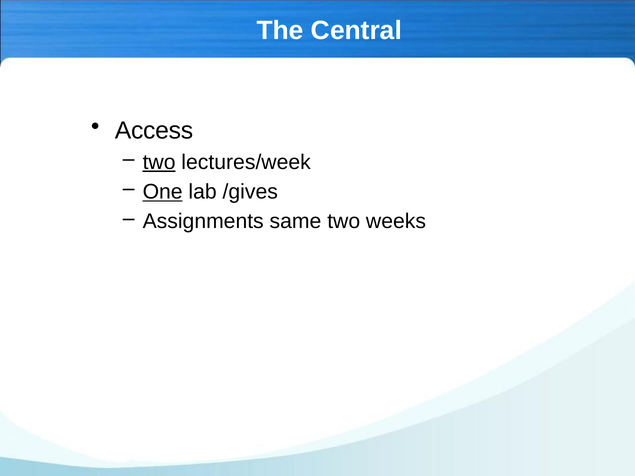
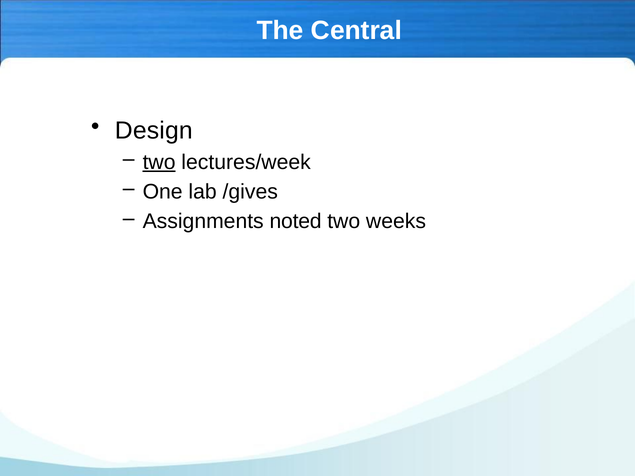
Access: Access -> Design
One underline: present -> none
same: same -> noted
